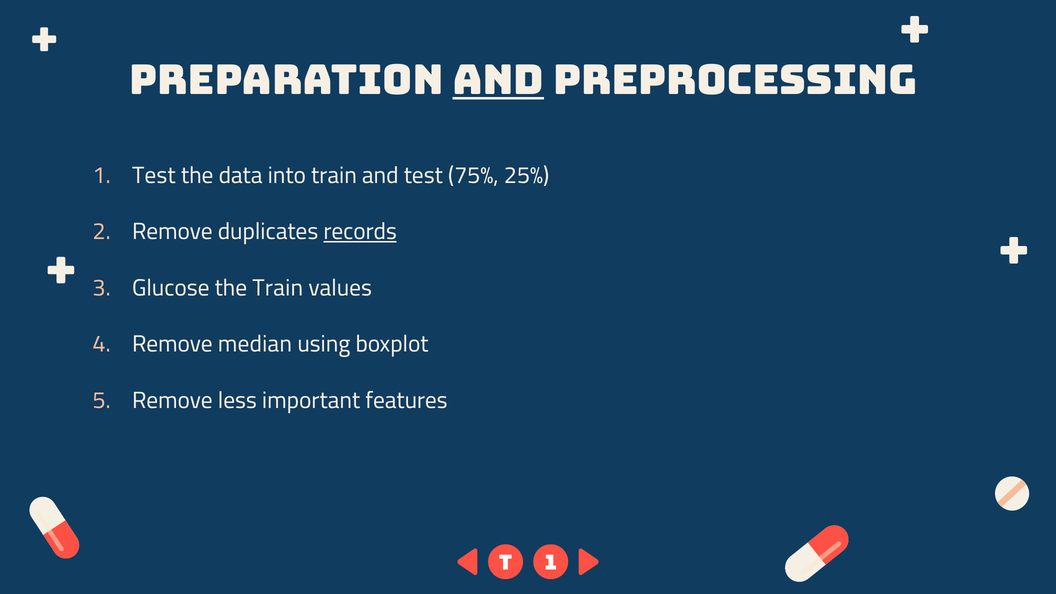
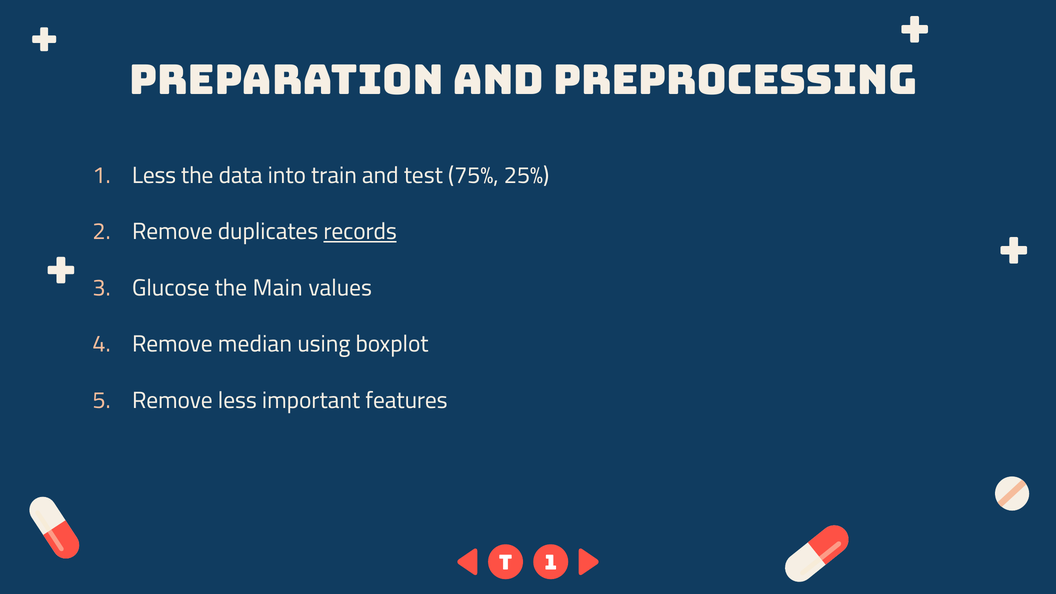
and at (498, 81) underline: present -> none
1 Test: Test -> Less
the Train: Train -> Main
